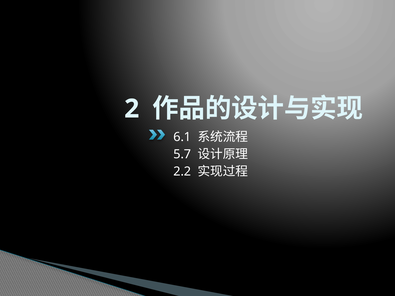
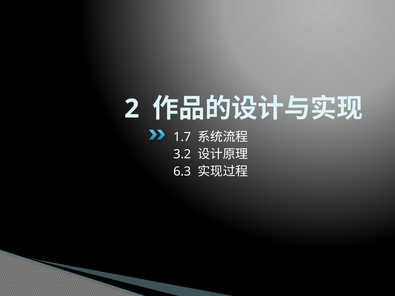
6.1: 6.1 -> 1.7
5.7: 5.7 -> 3.2
2.2: 2.2 -> 6.3
